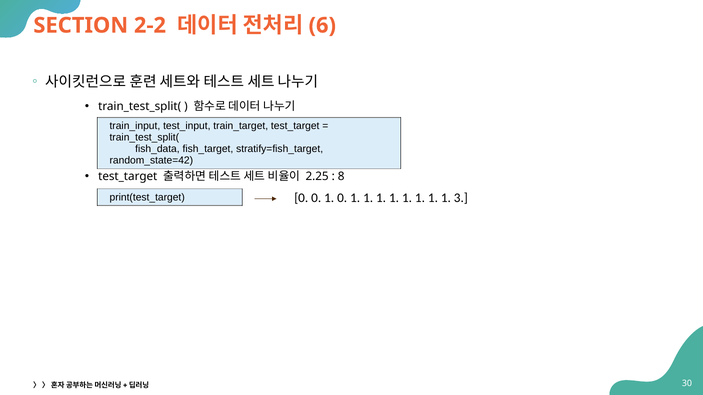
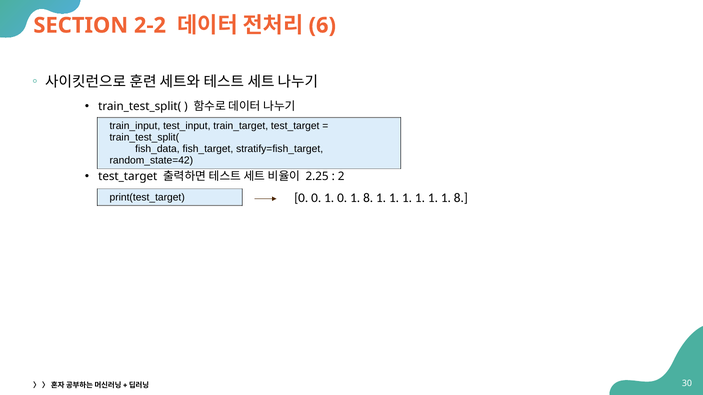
8: 8 -> 2
0 1 1: 1 -> 8
1 1 3: 3 -> 8
